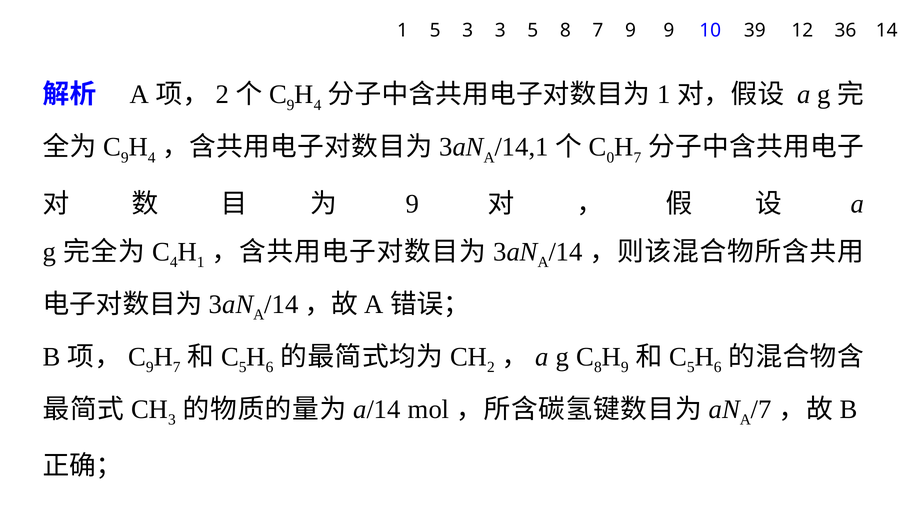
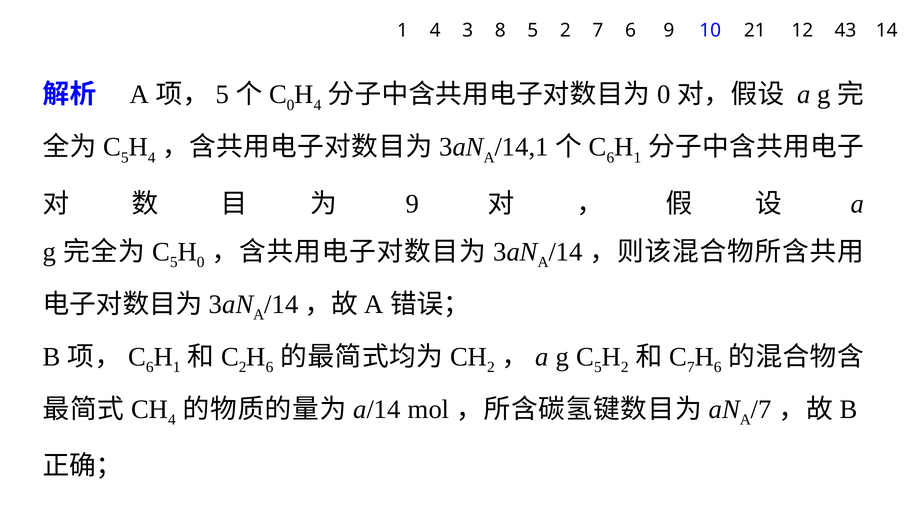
1 5: 5 -> 4
3 3: 3 -> 8
5 8: 8 -> 2
7 9: 9 -> 6
39: 39 -> 21
36: 36 -> 43
2 at (222, 95): 2 -> 5
9 at (291, 105): 9 -> 0
1 at (664, 95): 1 -> 0
9 at (125, 157): 9 -> 5
0 at (610, 157): 0 -> 6
7 at (637, 157): 7 -> 1
4 at (174, 262): 4 -> 5
1 at (201, 262): 1 -> 0
9 at (150, 367): 9 -> 6
7 at (177, 367): 7 -> 1
5 at (243, 367): 5 -> 2
8 at (598, 367): 8 -> 5
9 at (625, 367): 9 -> 2
5 at (691, 367): 5 -> 7
3 at (172, 420): 3 -> 4
